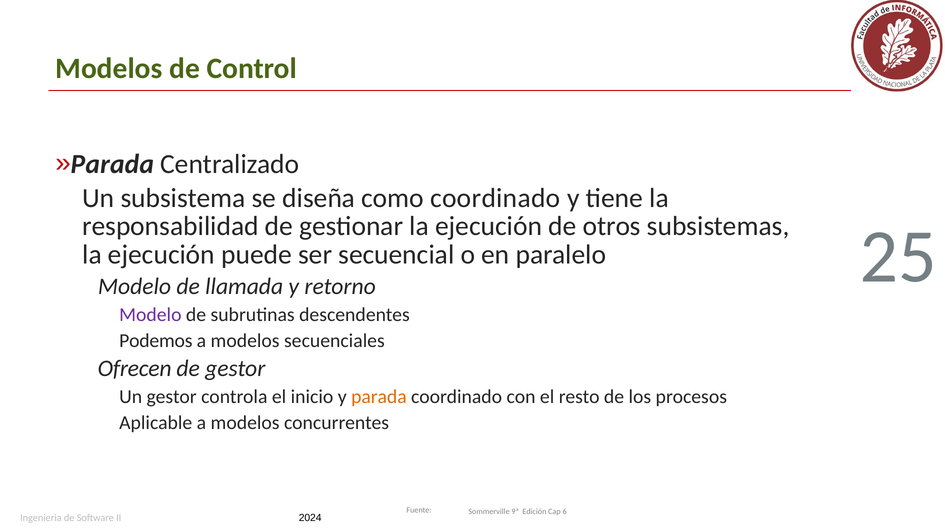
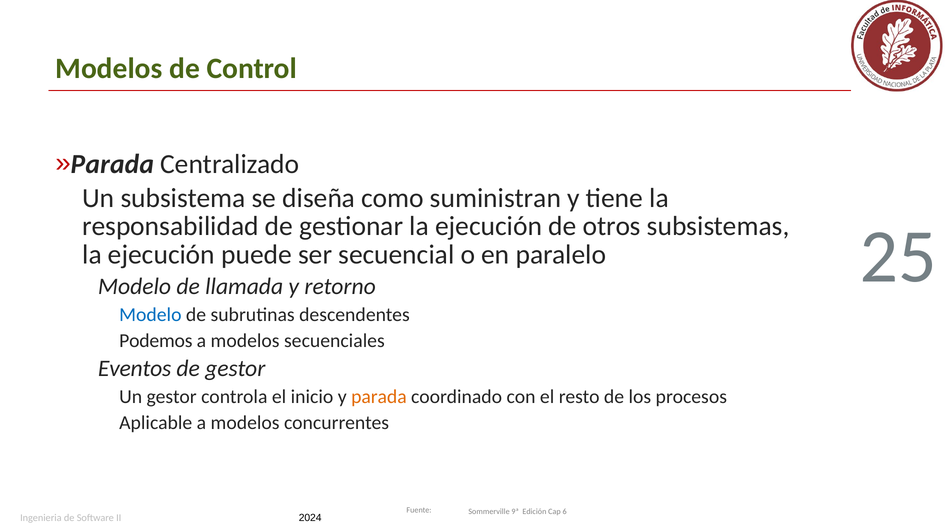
como coordinado: coordinado -> suministran
Modelo at (150, 315) colour: purple -> blue
Ofrecen: Ofrecen -> Eventos
